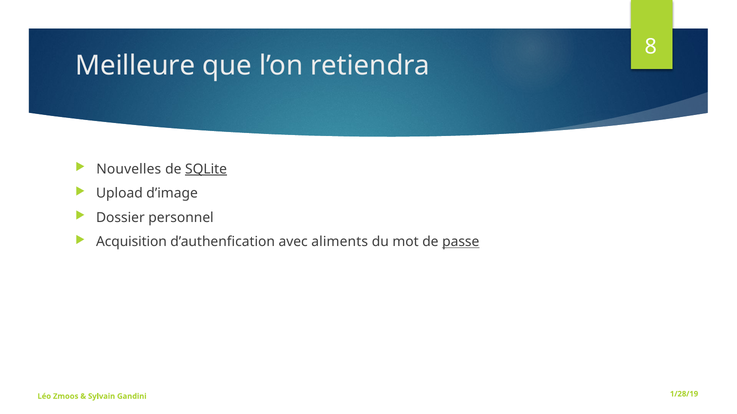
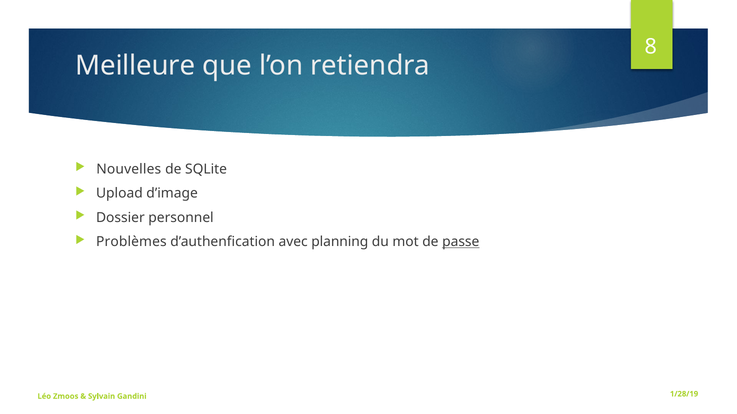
SQLite underline: present -> none
Acquisition: Acquisition -> Problèmes
aliments: aliments -> planning
